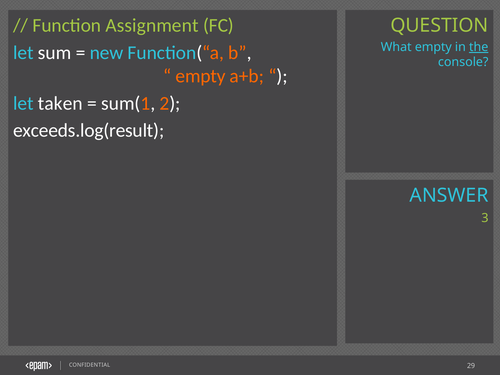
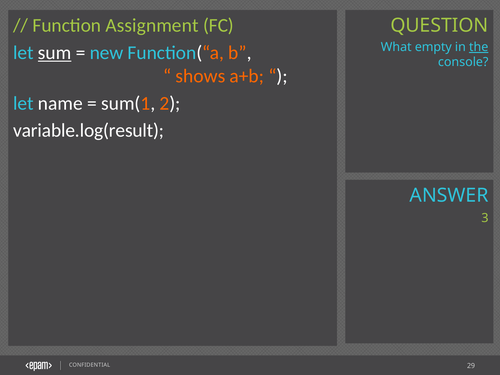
sum underline: none -> present
empty at (201, 76): empty -> shows
taken: taken -> name
exceeds.log(result: exceeds.log(result -> variable.log(result
